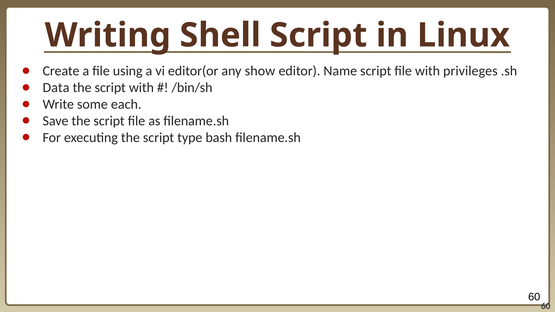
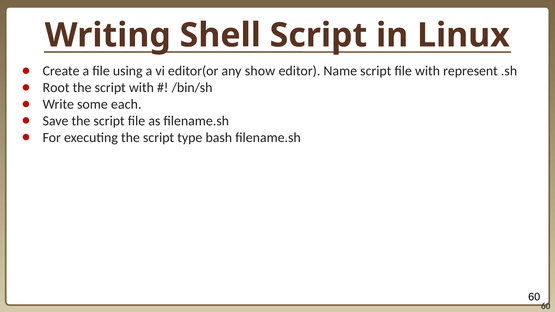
privileges: privileges -> represent
Data: Data -> Root
